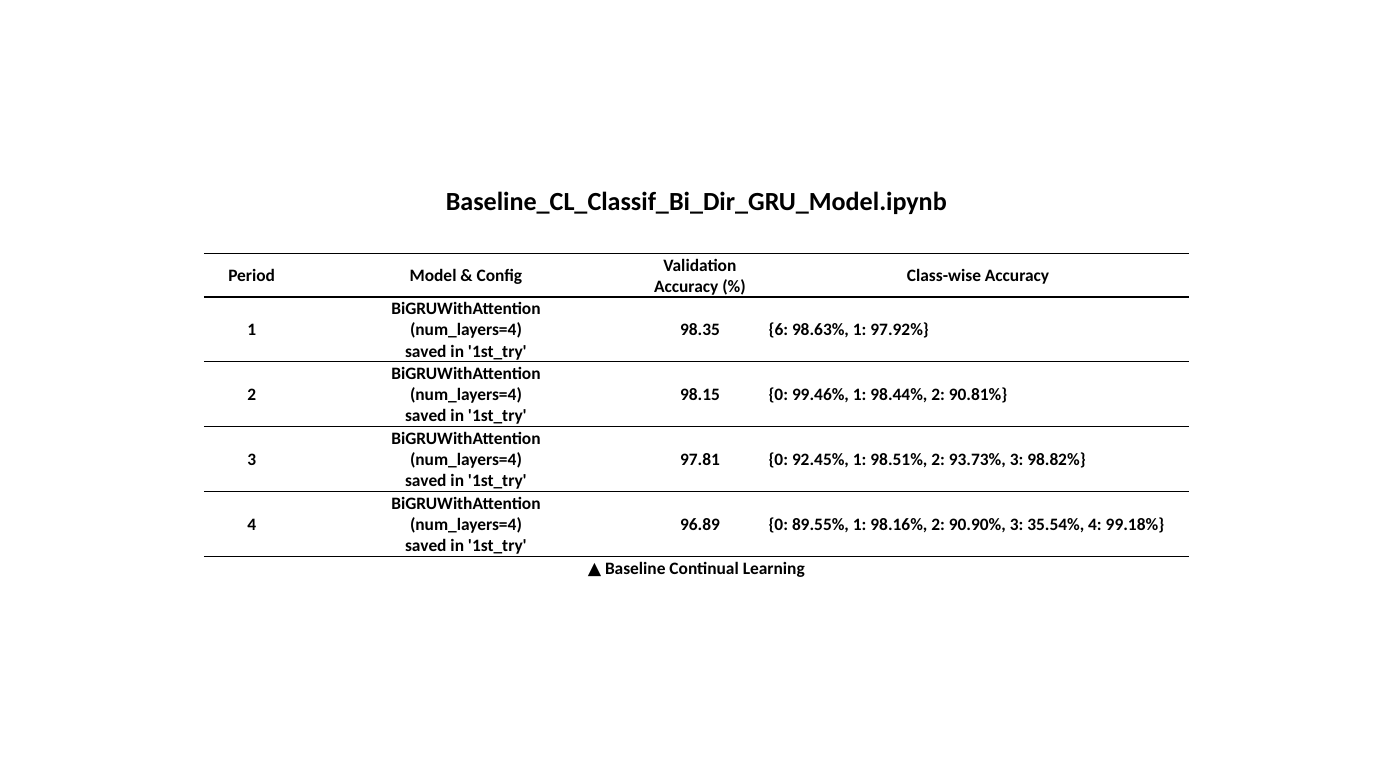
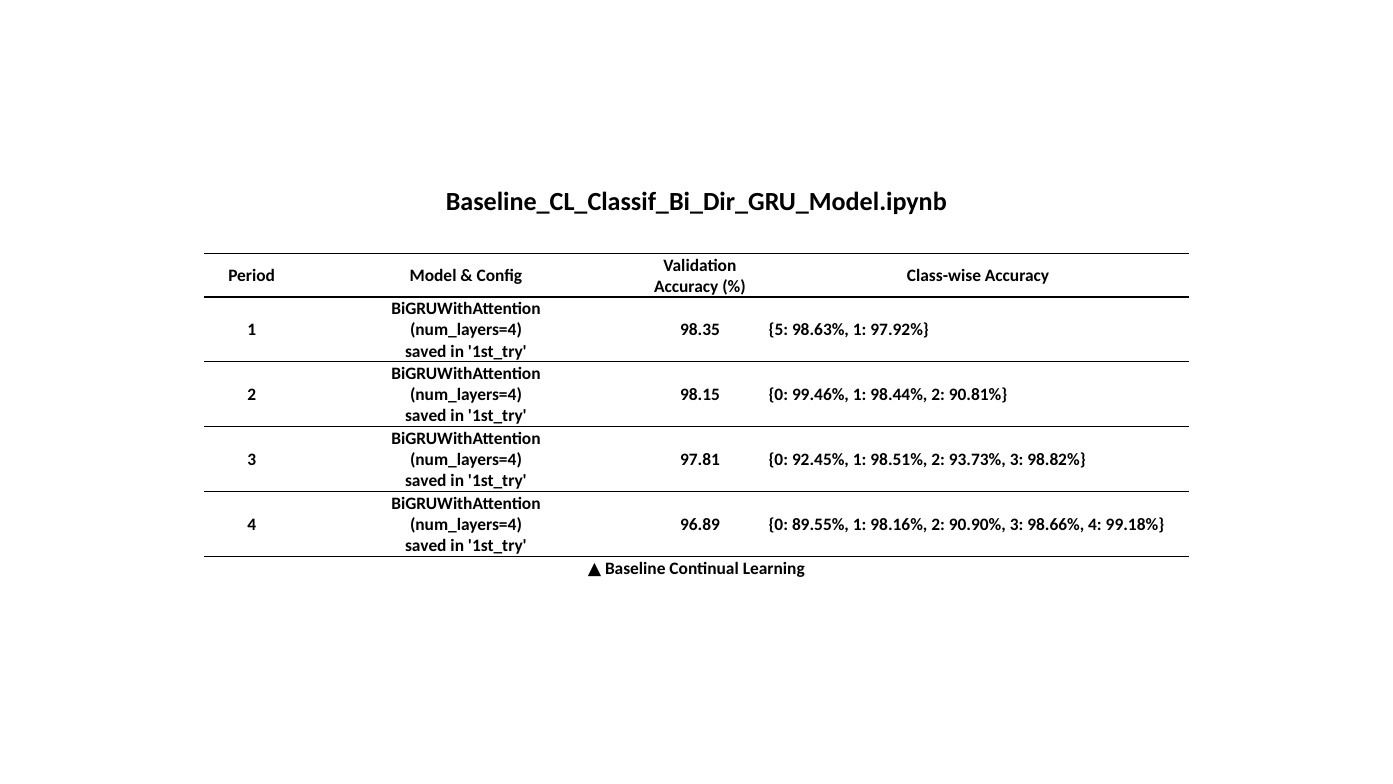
6: 6 -> 5
35.54%: 35.54% -> 98.66%
